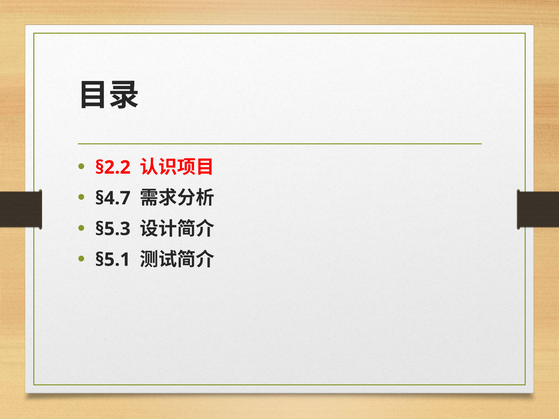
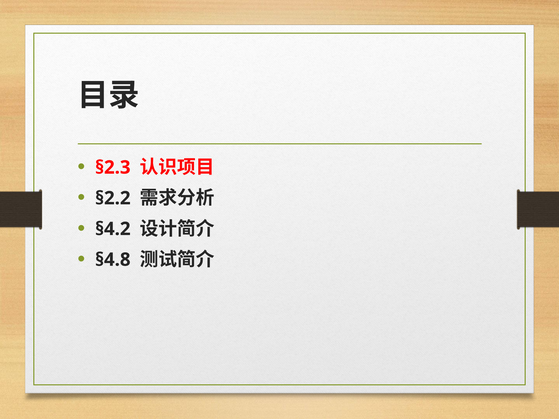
§2.2: §2.2 -> §2.3
§4.7: §4.7 -> §2.2
§5.3: §5.3 -> §4.2
§5.1: §5.1 -> §4.8
